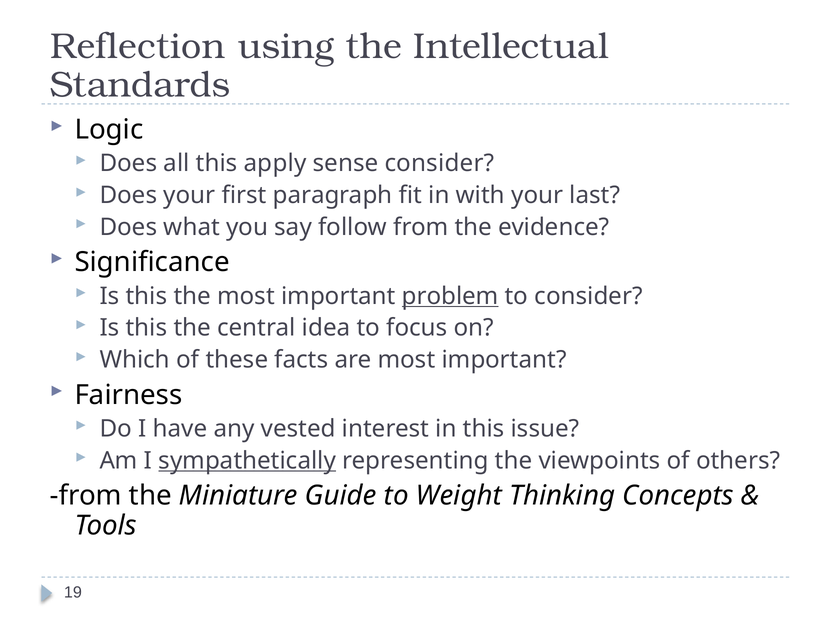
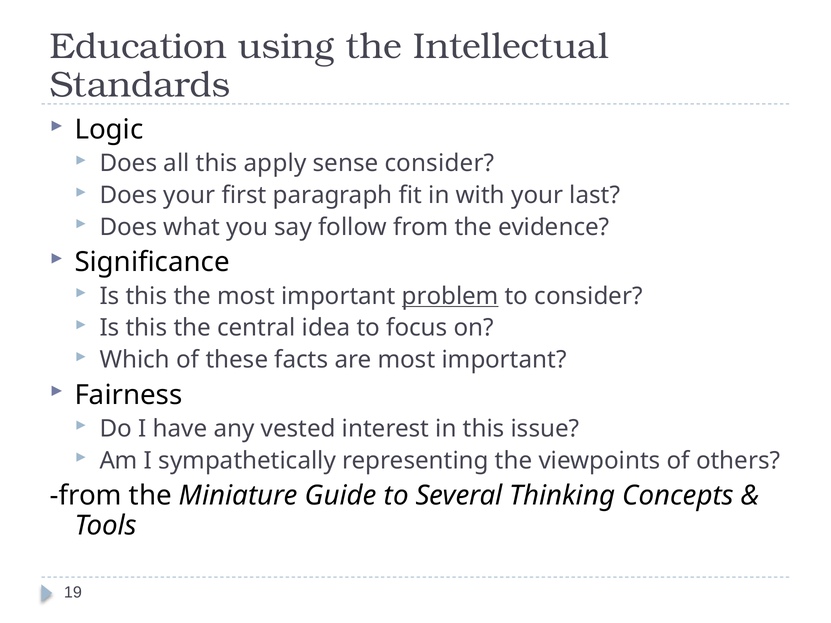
Reflection: Reflection -> Education
sympathetically underline: present -> none
Weight: Weight -> Several
